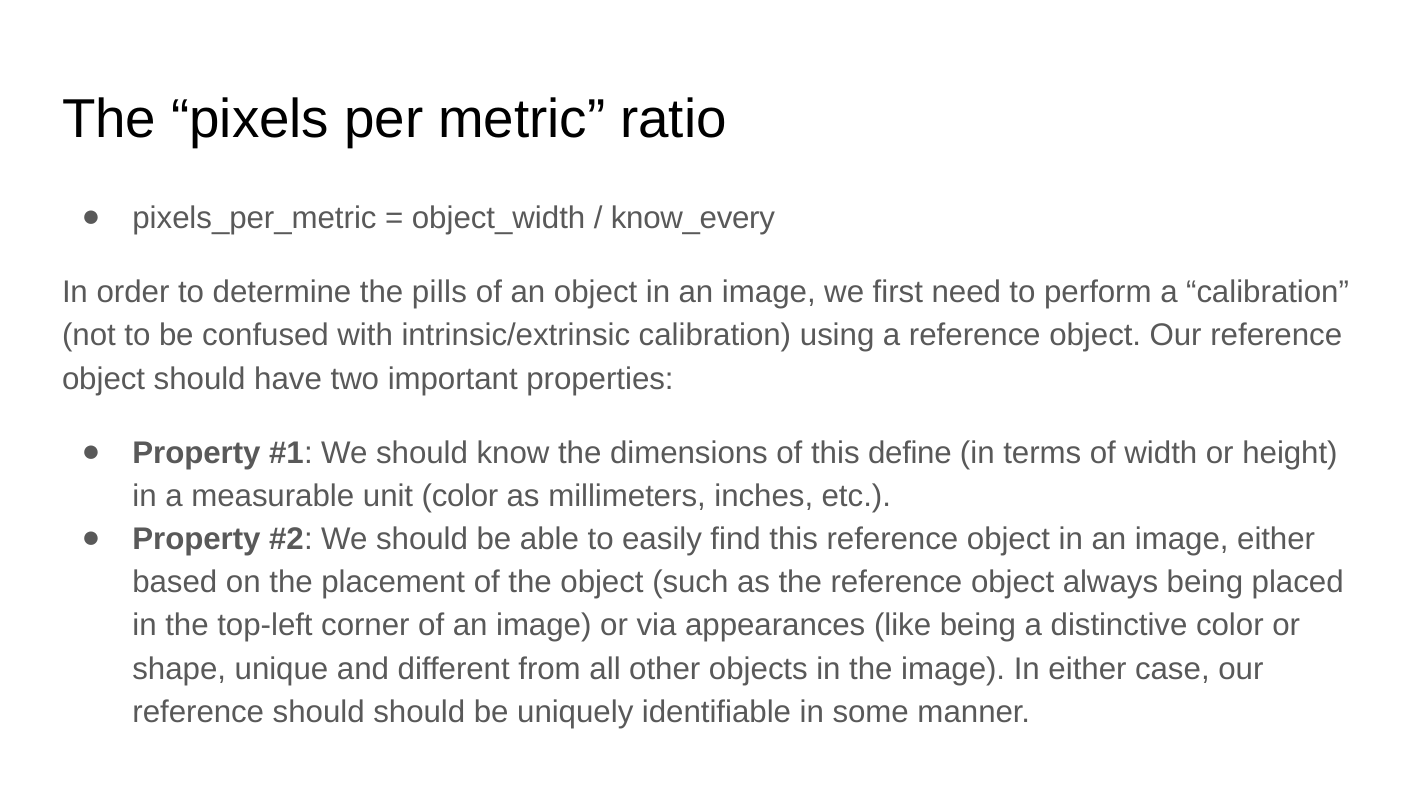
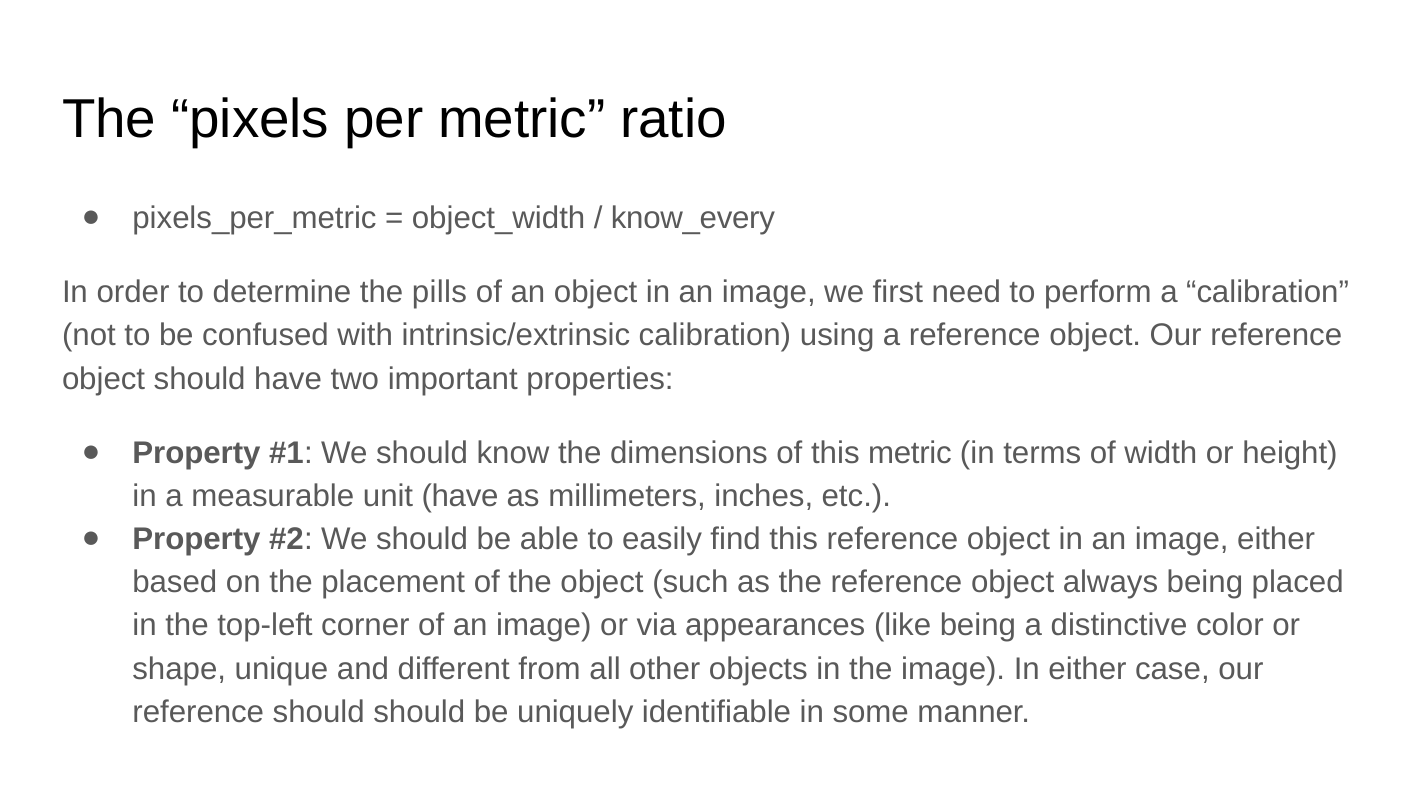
this define: define -> metric
unit color: color -> have
